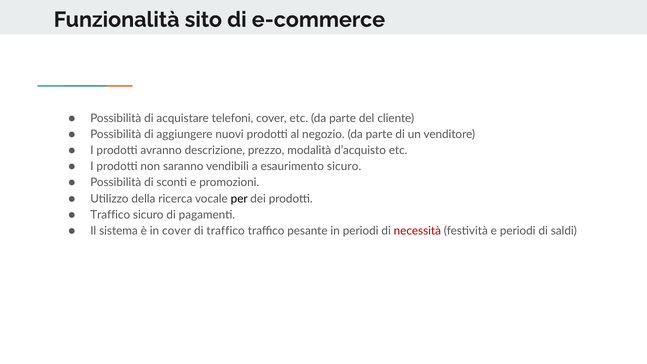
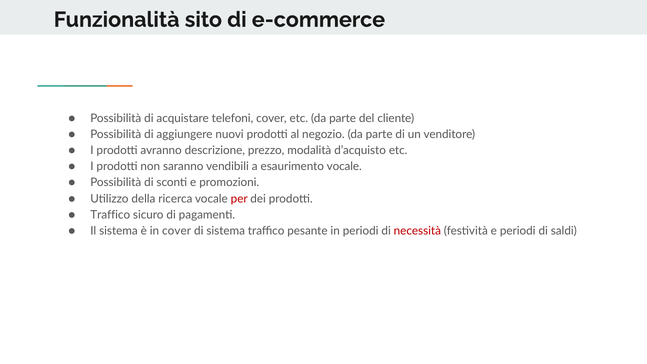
esaurimento sicuro: sicuro -> vocale
per colour: black -> red
di traffico: traffico -> sistema
